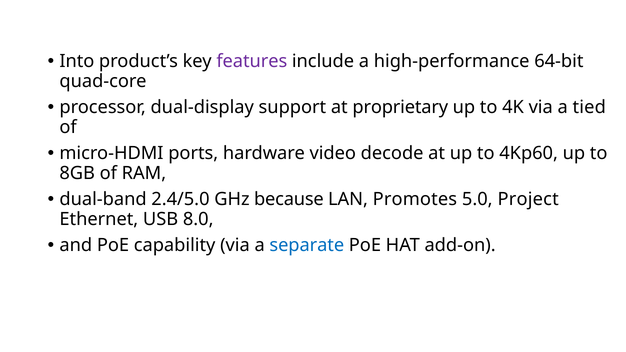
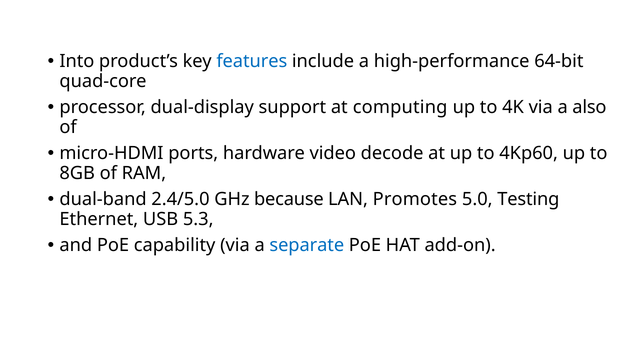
features colour: purple -> blue
proprietary: proprietary -> computing
tied: tied -> also
Project: Project -> Testing
8.0: 8.0 -> 5.3
